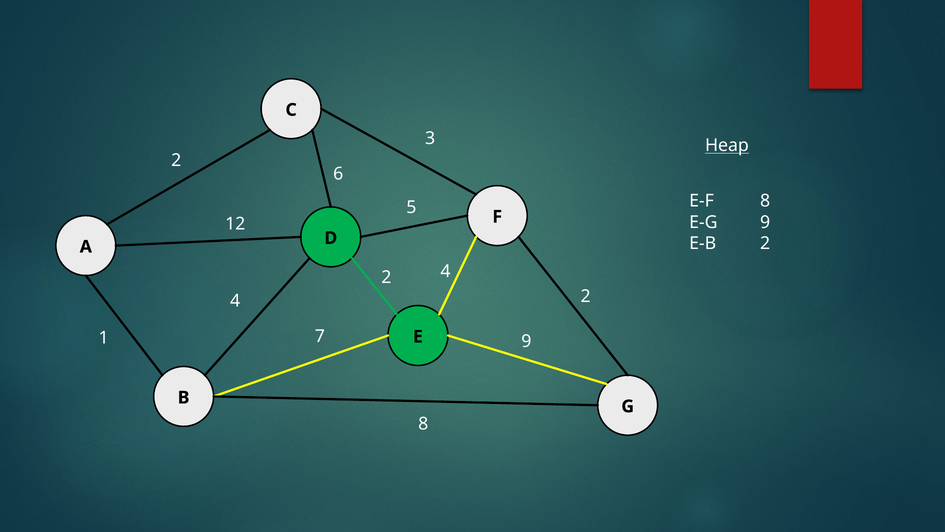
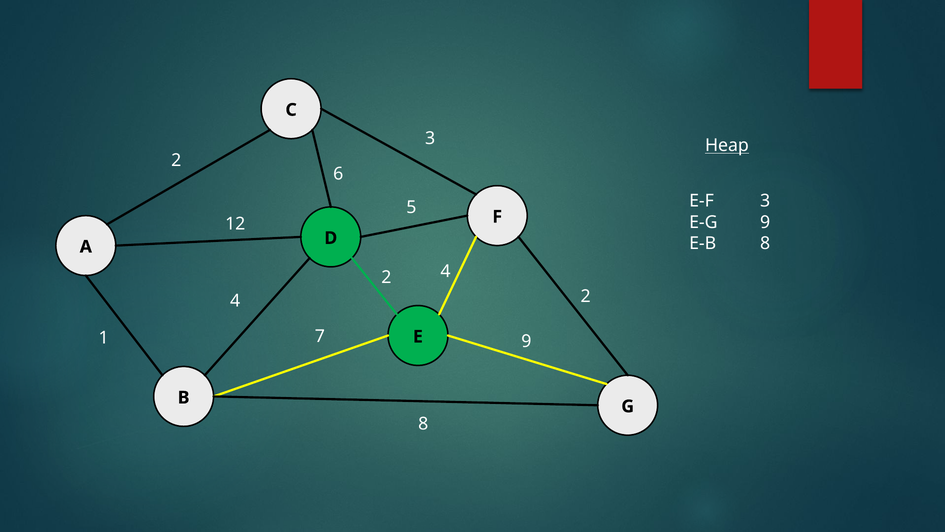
E-F 8: 8 -> 3
E-B 2: 2 -> 8
